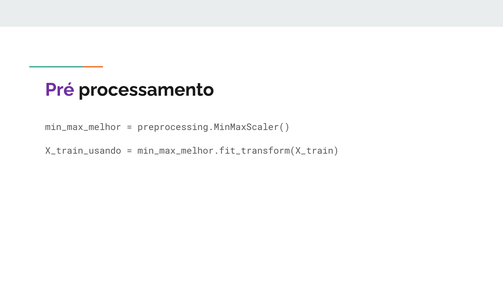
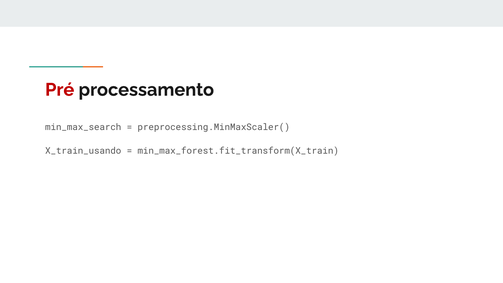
Pré colour: purple -> red
min_max_melhor: min_max_melhor -> min_max_search
min_max_melhor.fit_transform(X_train: min_max_melhor.fit_transform(X_train -> min_max_forest.fit_transform(X_train
